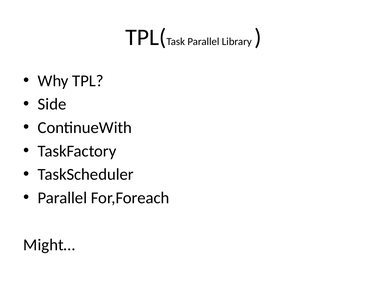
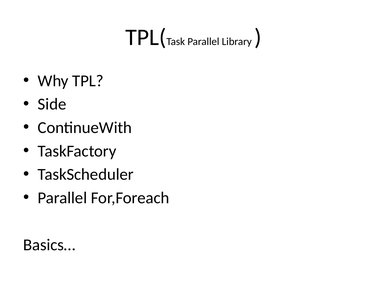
Might…: Might… -> Basics…
